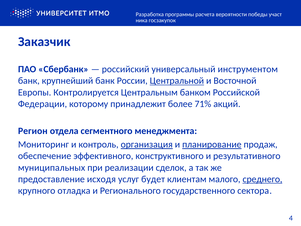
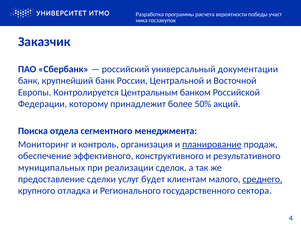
инструментом: инструментом -> документации
Центральной underline: present -> none
71%: 71% -> 50%
Регион: Регион -> Поиска
организация underline: present -> none
исходя: исходя -> сделки
